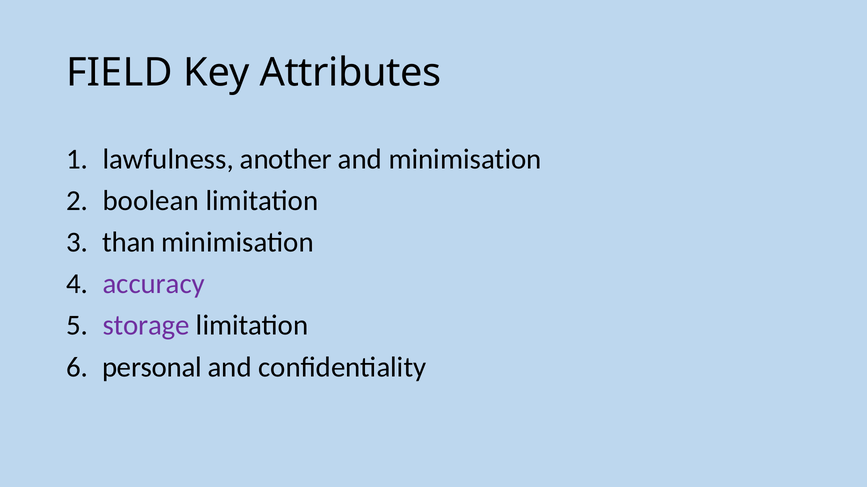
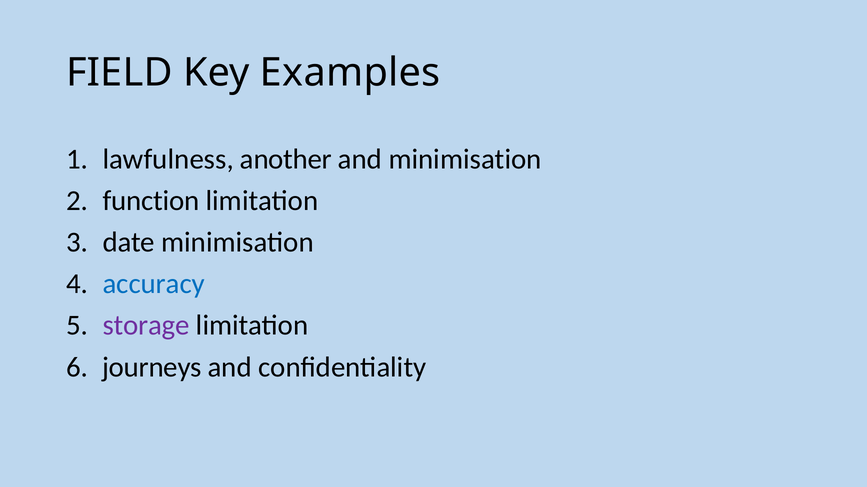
Attributes: Attributes -> Examples
boolean: boolean -> function
than: than -> date
accuracy colour: purple -> blue
personal: personal -> journeys
